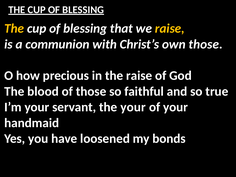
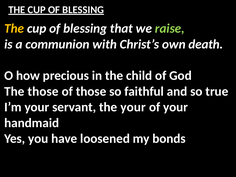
raise at (170, 28) colour: yellow -> light green
own those: those -> death
the raise: raise -> child
The blood: blood -> those
